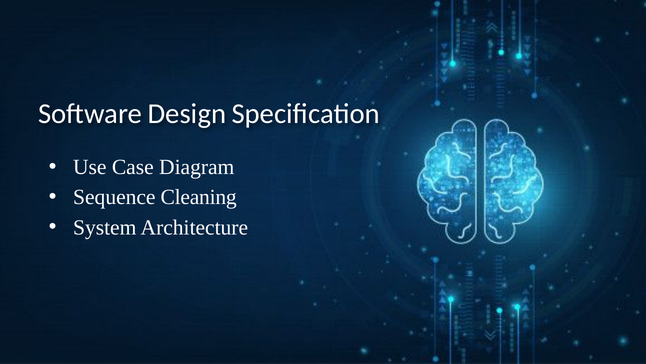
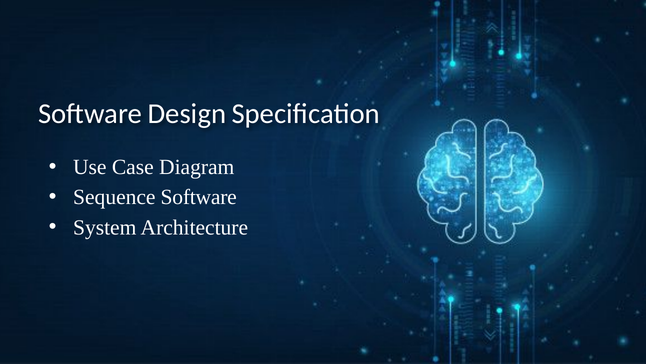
Sequence Cleaning: Cleaning -> Software
